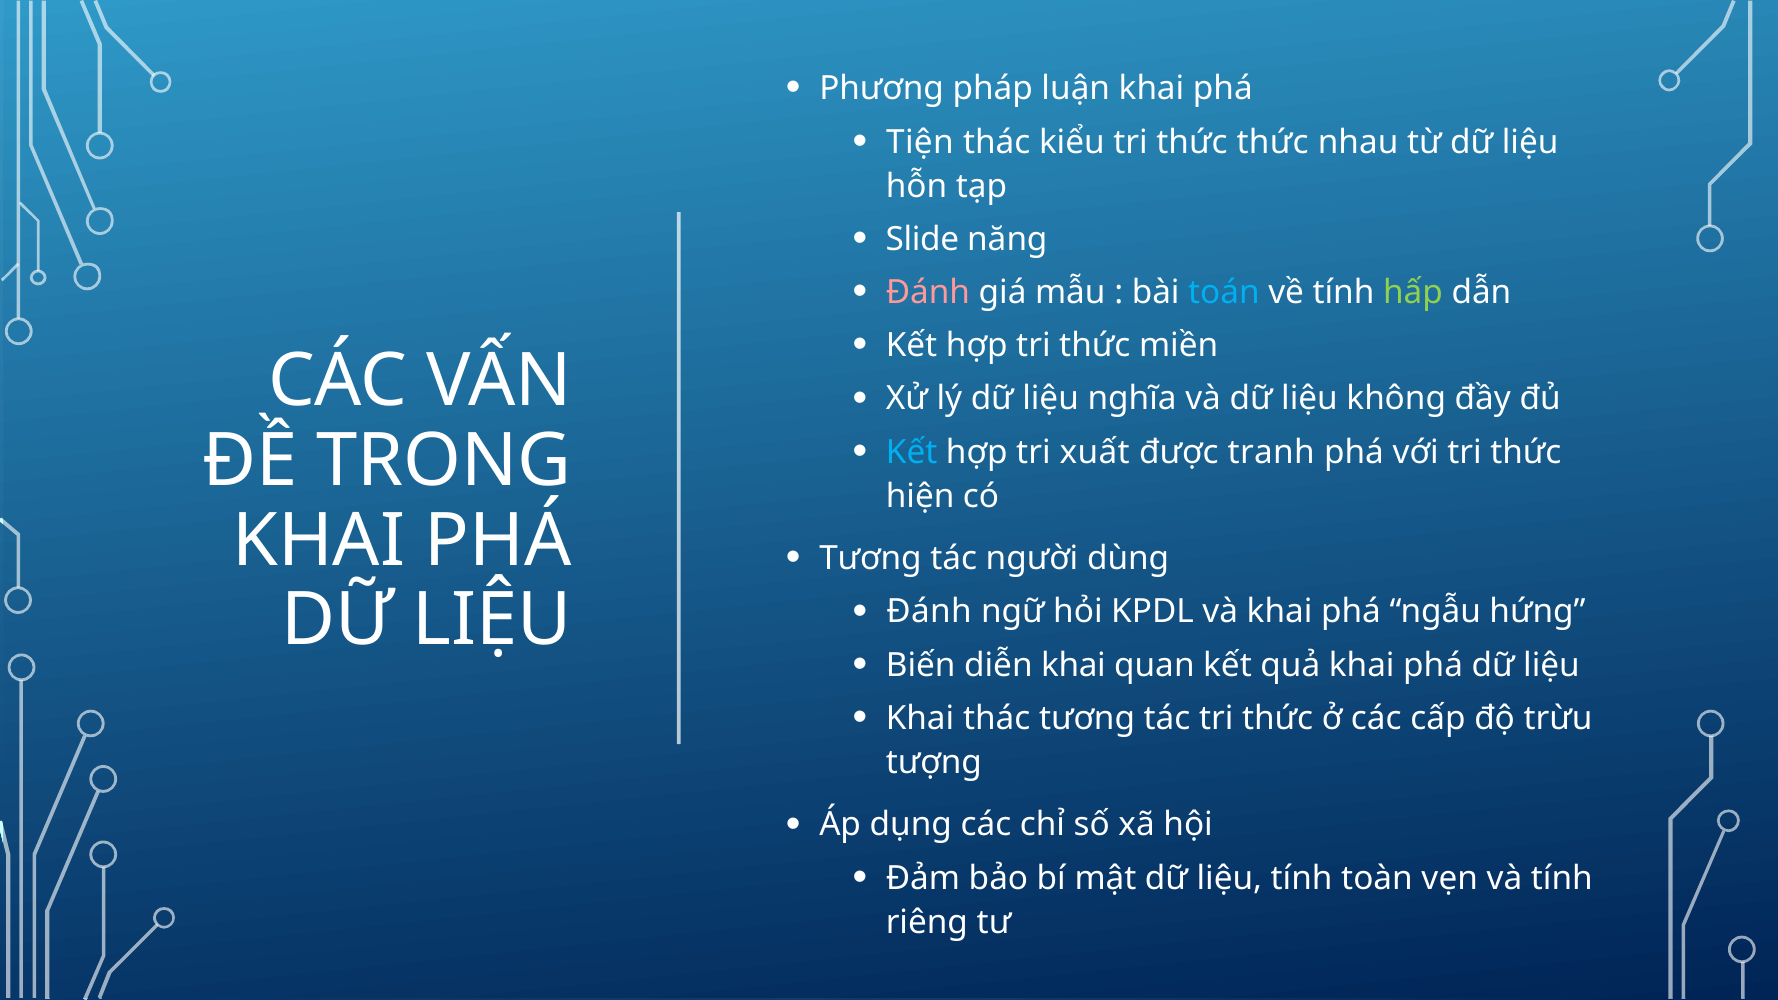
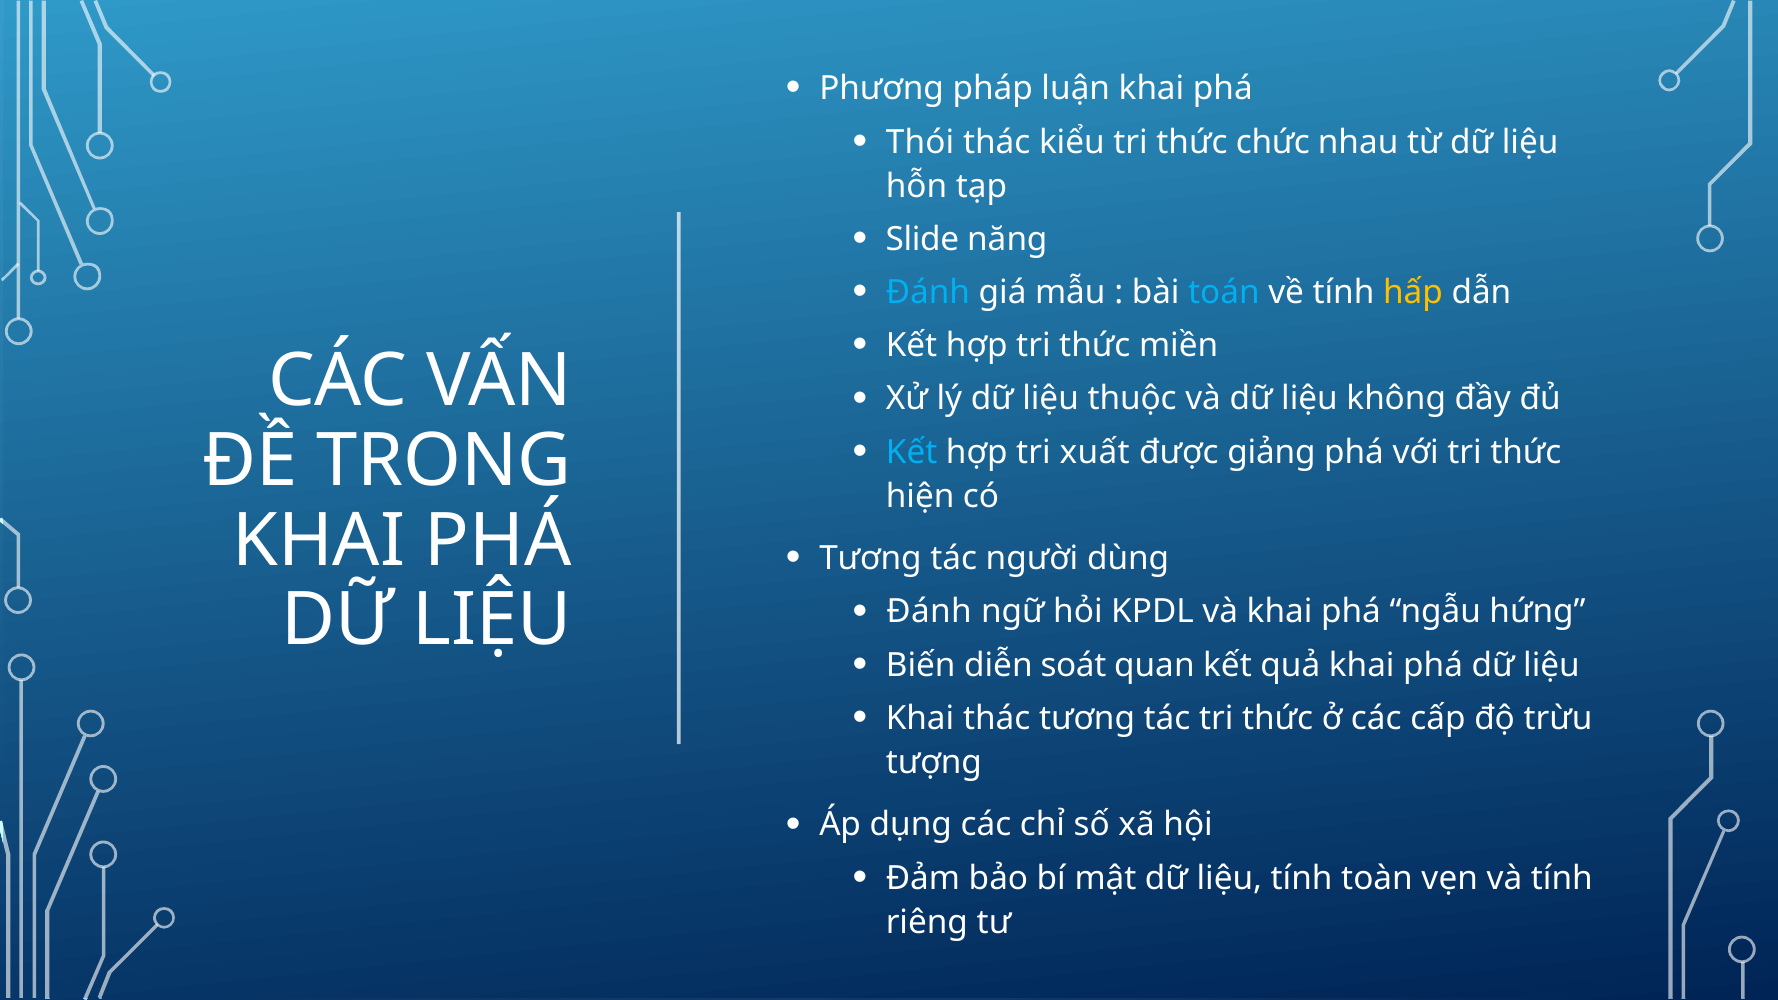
Tiện: Tiện -> Thói
thức thức: thức -> chức
Đánh at (928, 292) colour: pink -> light blue
hấp colour: light green -> yellow
nghĩa: nghĩa -> thuộc
tranh: tranh -> giảng
diễn khai: khai -> soát
